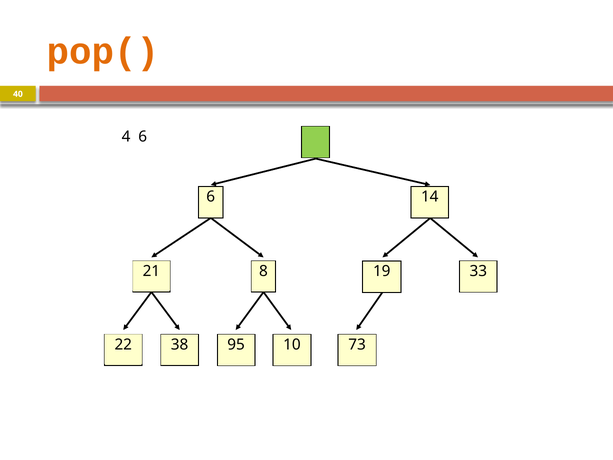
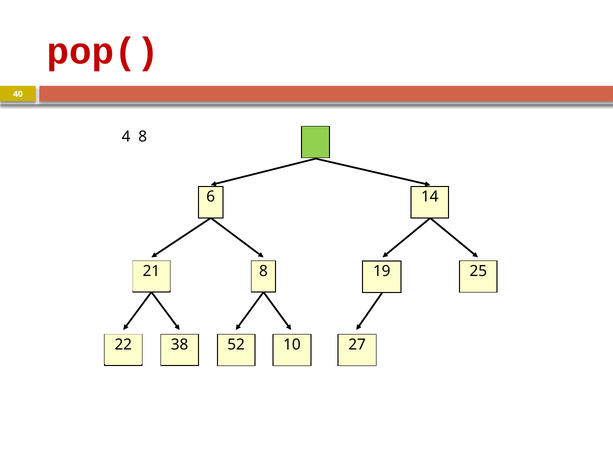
pop( colour: orange -> red
4 6: 6 -> 8
33: 33 -> 25
95: 95 -> 52
73: 73 -> 27
